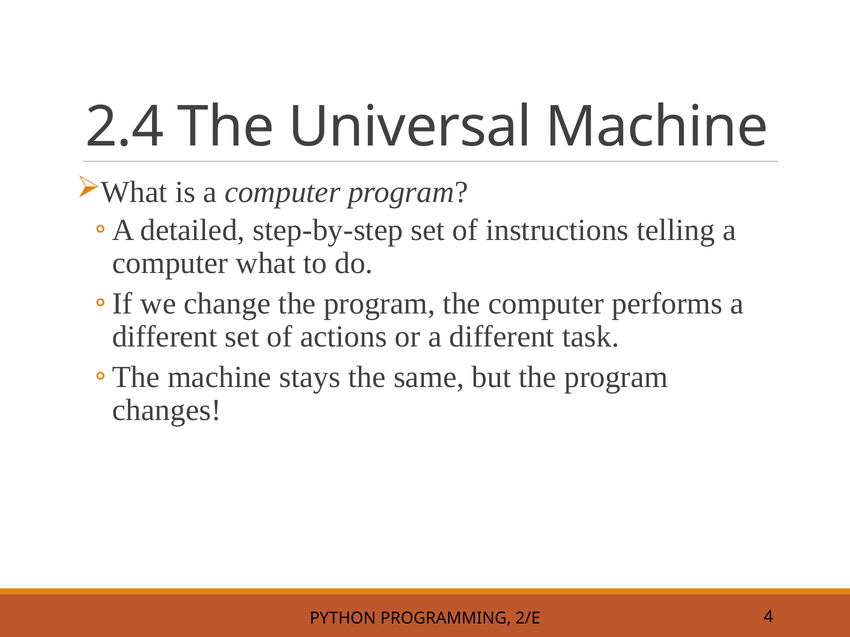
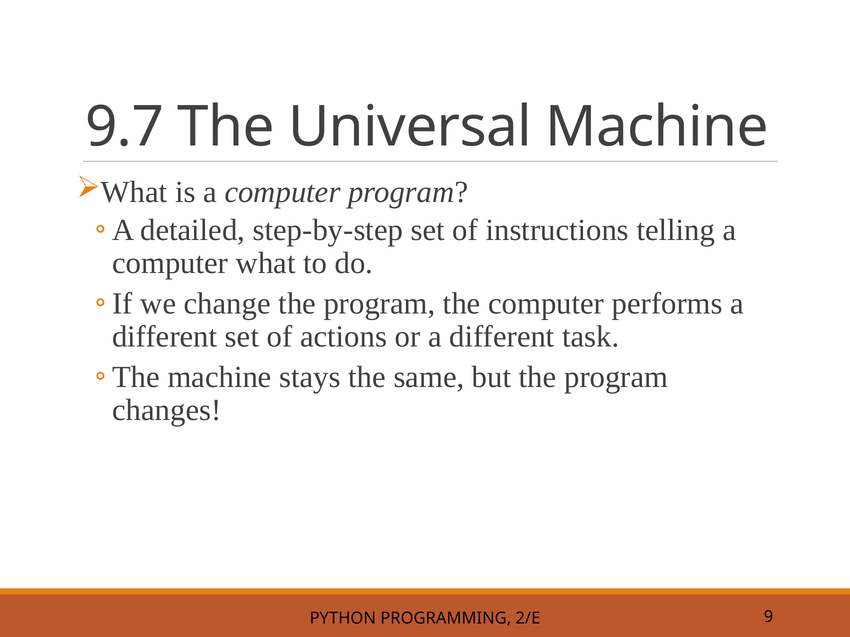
2.4: 2.4 -> 9.7
4: 4 -> 9
